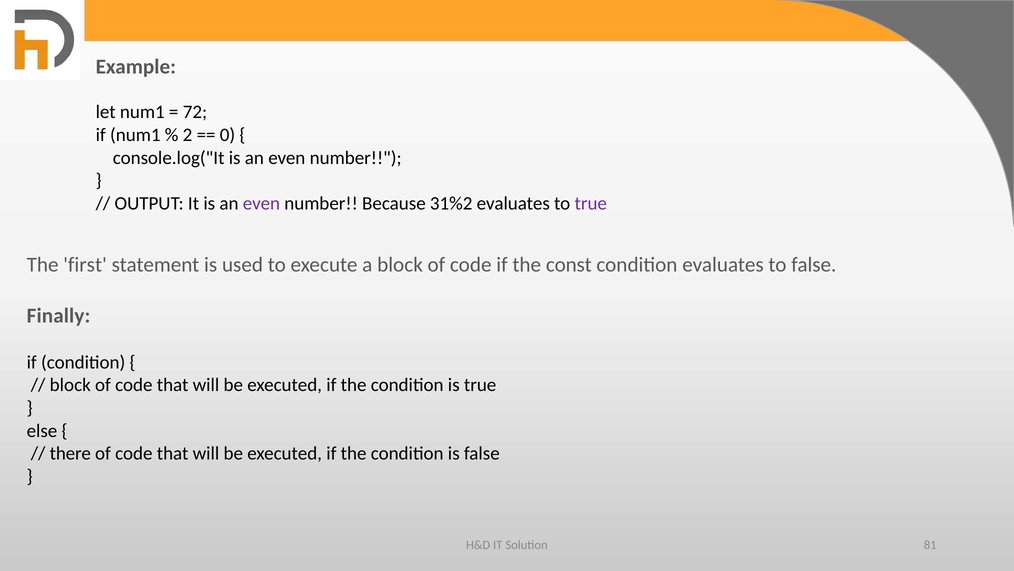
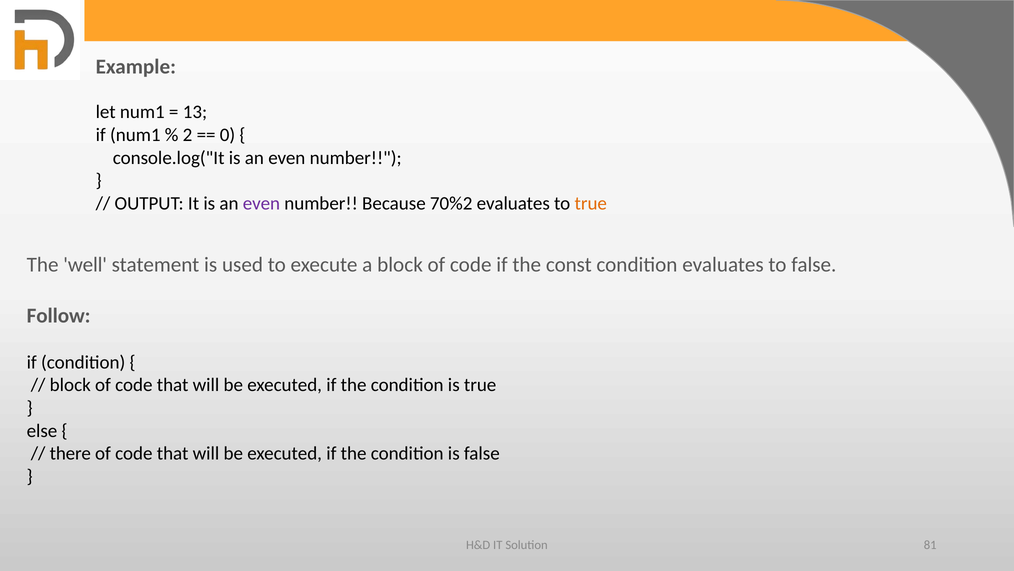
72: 72 -> 13
31%2: 31%2 -> 70%2
true at (591, 203) colour: purple -> orange
first: first -> well
Finally: Finally -> Follow
